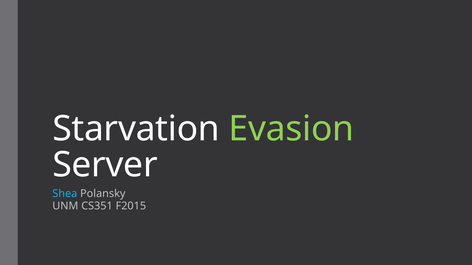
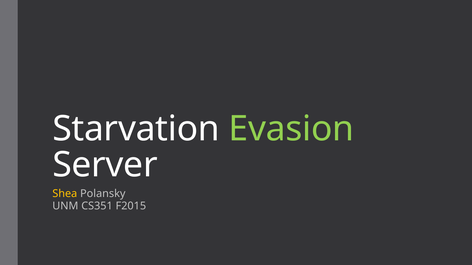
Shea colour: light blue -> yellow
